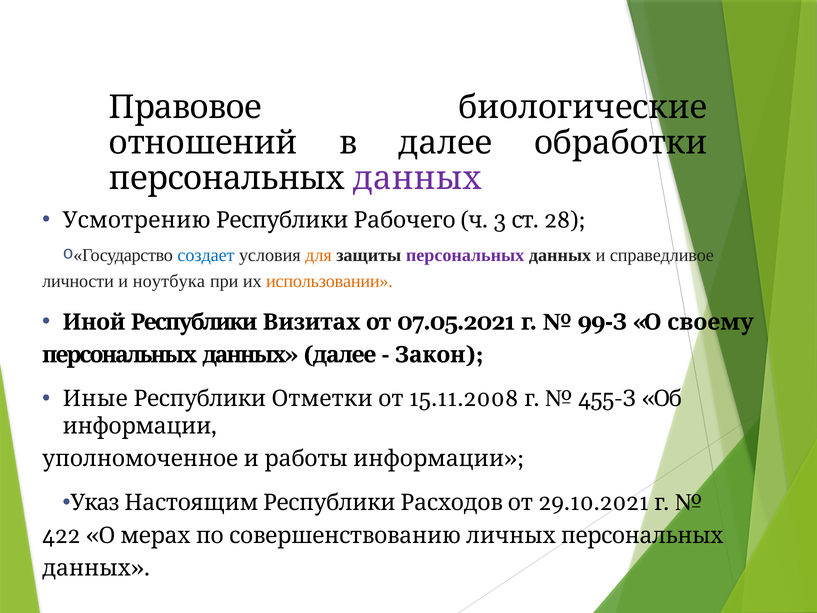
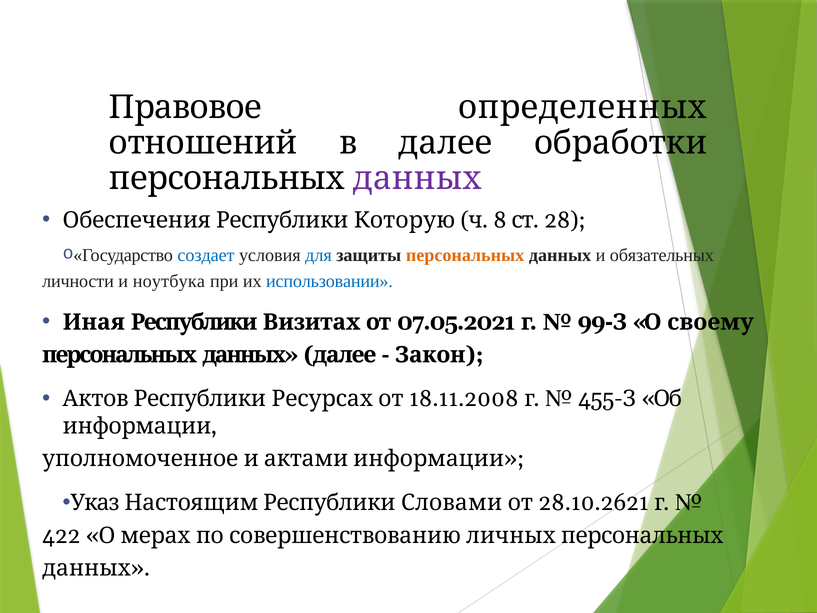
биологические: биологические -> определенных
Усмотрению: Усмотрению -> Обеспечения
Рабочего: Рабочего -> Которую
3: 3 -> 8
для colour: orange -> blue
персональных at (465, 255) colour: purple -> orange
справедливое: справедливое -> обязательных
использовании colour: orange -> blue
Иной: Иной -> Иная
Иные: Иные -> Актов
Отметки: Отметки -> Ресурсах
15.11.2008: 15.11.2008 -> 18.11.2008
работы: работы -> актами
Расходов: Расходов -> Словами
29.10.2021: 29.10.2021 -> 28.10.2621
